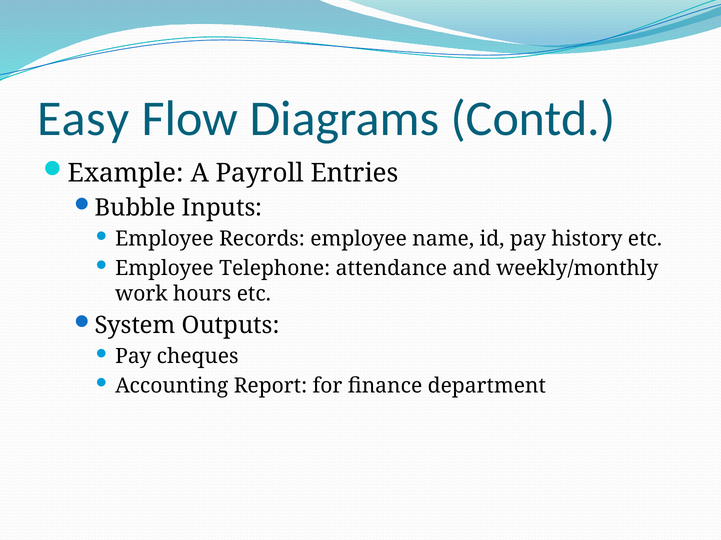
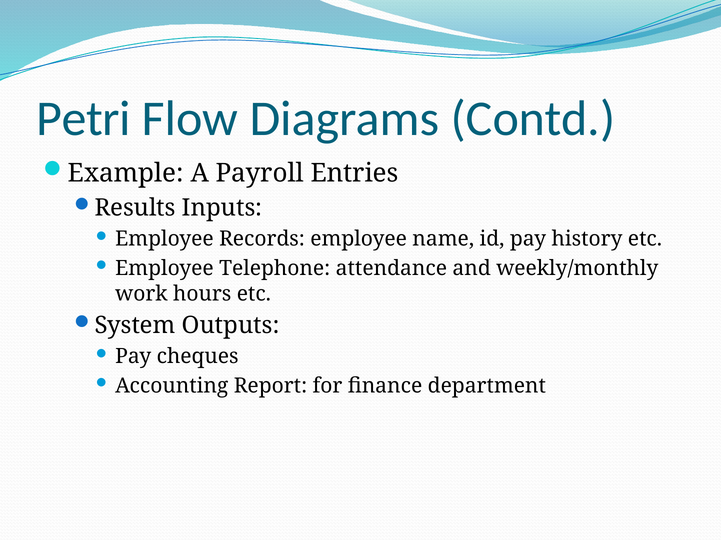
Easy: Easy -> Petri
Bubble: Bubble -> Results
